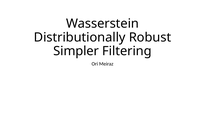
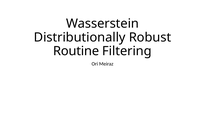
Simpler: Simpler -> Routine
